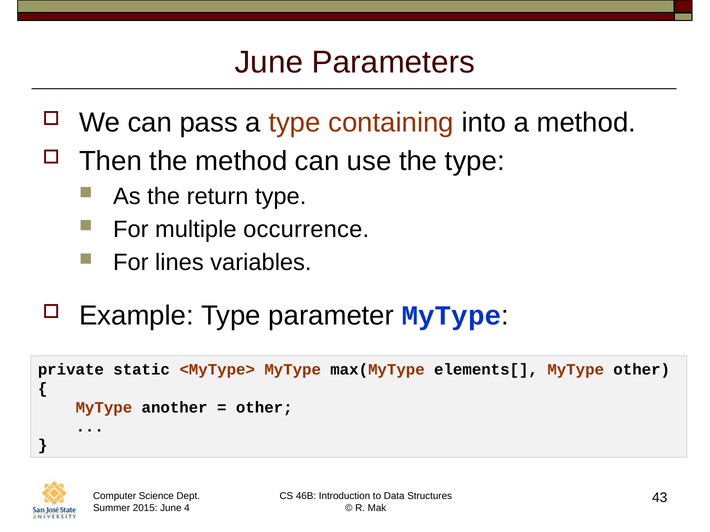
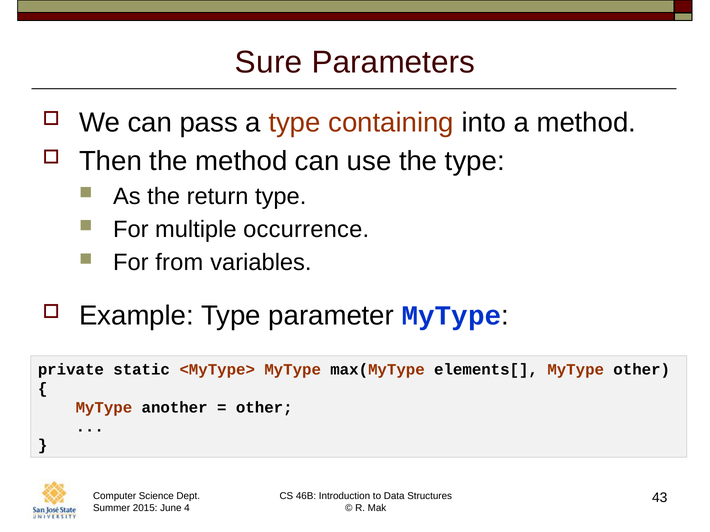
June at (269, 63): June -> Sure
lines: lines -> from
